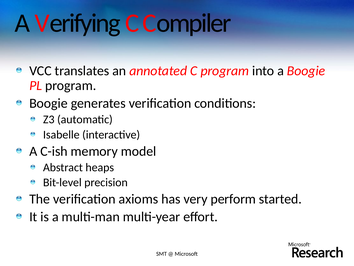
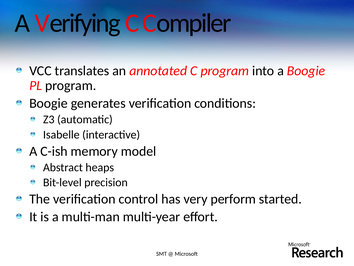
axioms: axioms -> control
